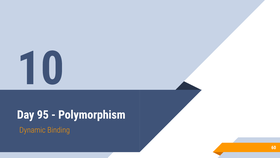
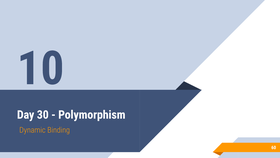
95: 95 -> 30
